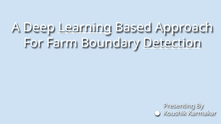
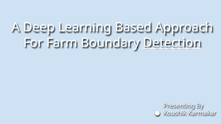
Learning underline: present -> none
